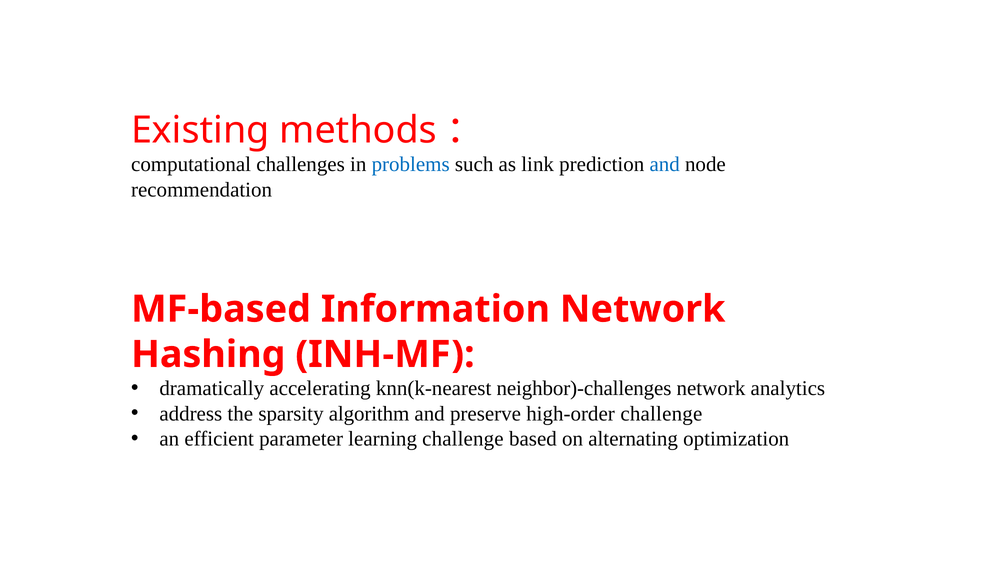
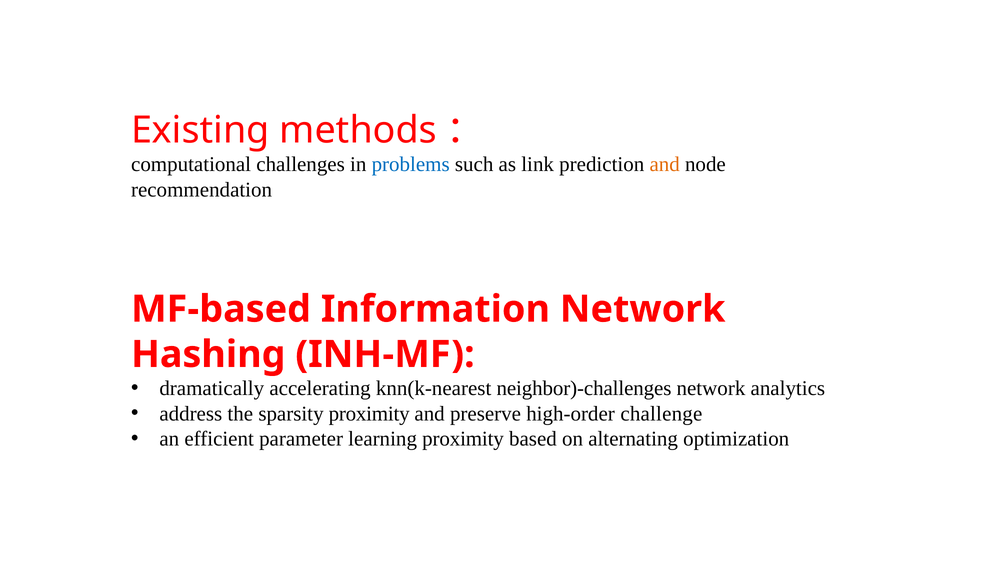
and at (665, 165) colour: blue -> orange
sparsity algorithm: algorithm -> proximity
learning challenge: challenge -> proximity
